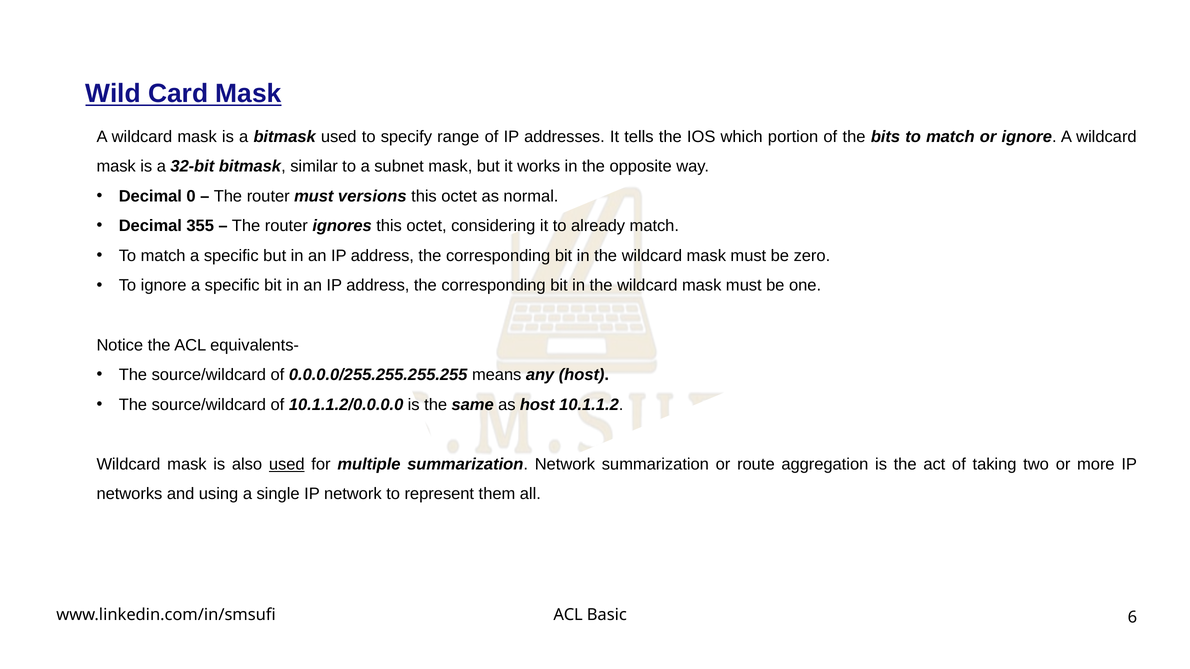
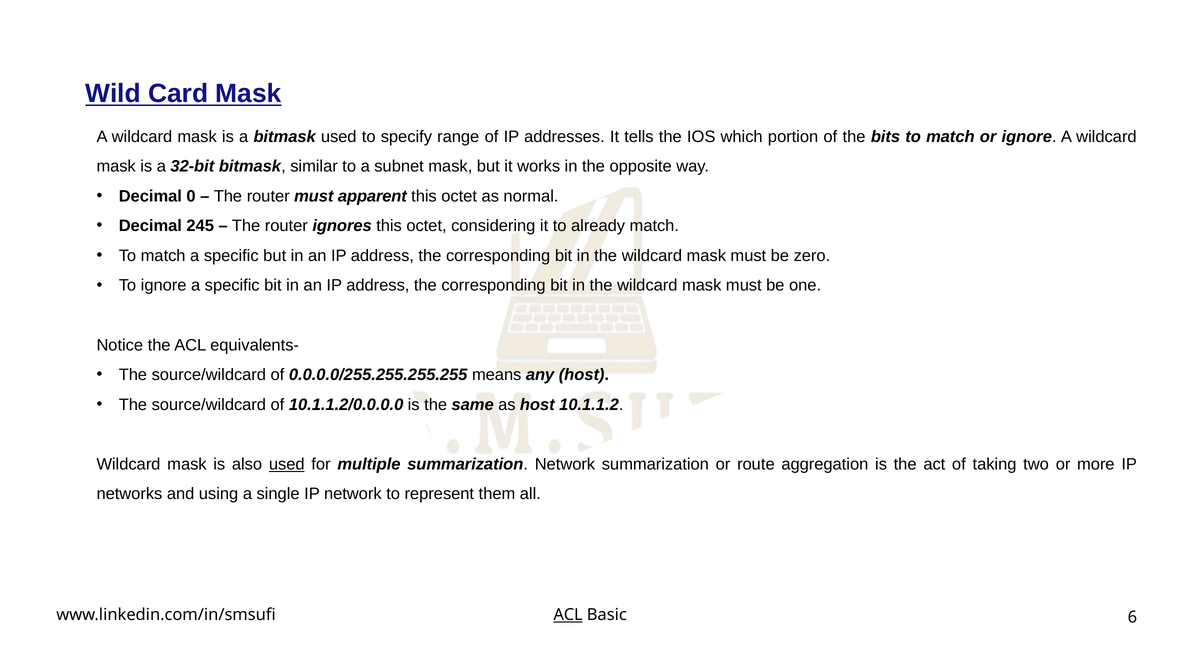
versions: versions -> apparent
355: 355 -> 245
ACL at (568, 615) underline: none -> present
